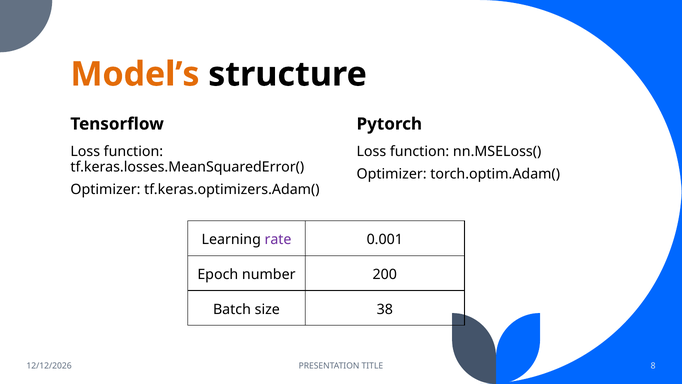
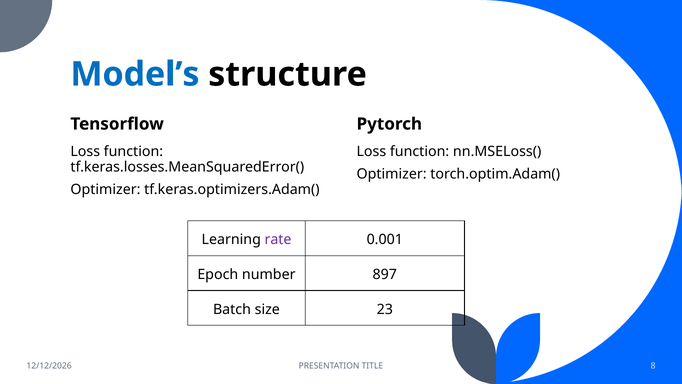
Model’s colour: orange -> blue
200: 200 -> 897
38: 38 -> 23
